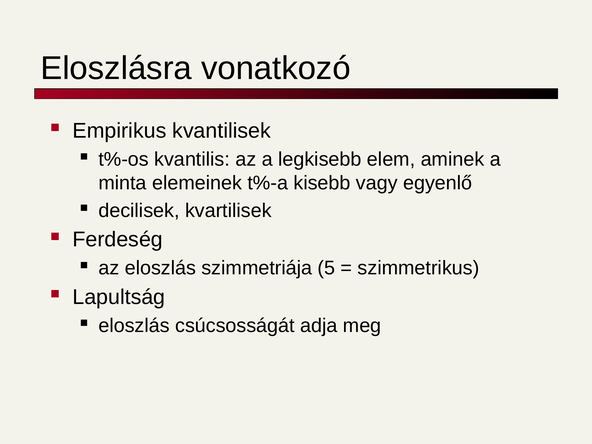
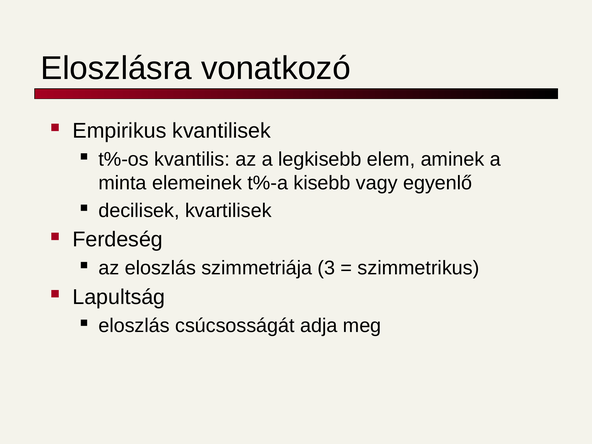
5: 5 -> 3
